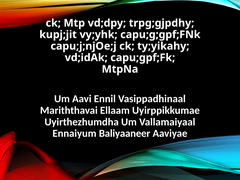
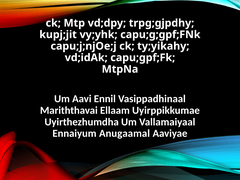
Baliyaaneer: Baliyaaneer -> Anugaamal
